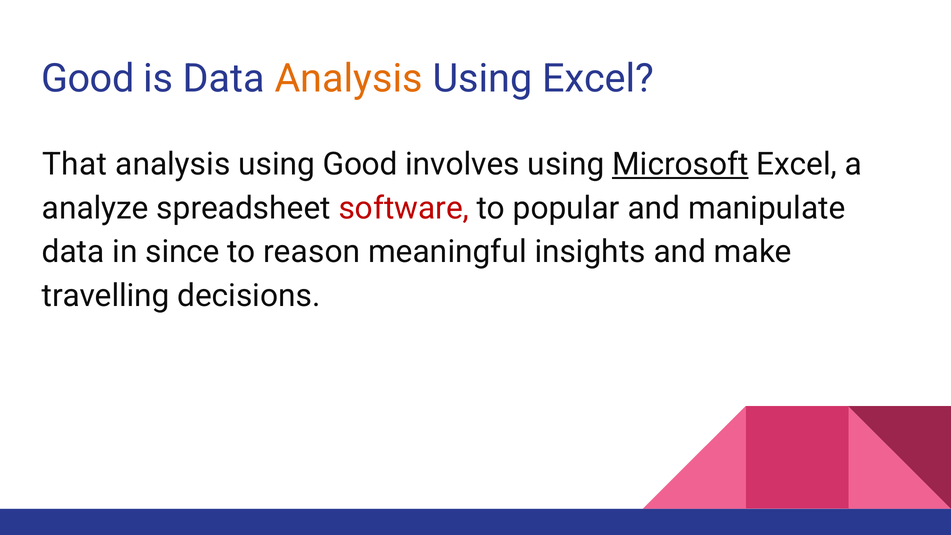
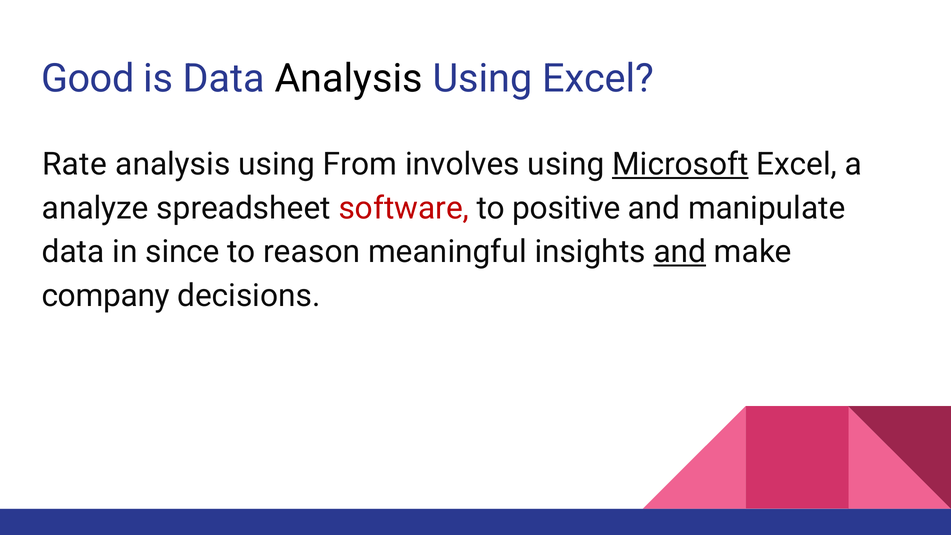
Analysis at (349, 79) colour: orange -> black
That: That -> Rate
using Good: Good -> From
popular: popular -> positive
and at (680, 252) underline: none -> present
travelling: travelling -> company
